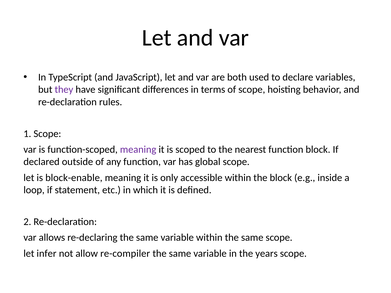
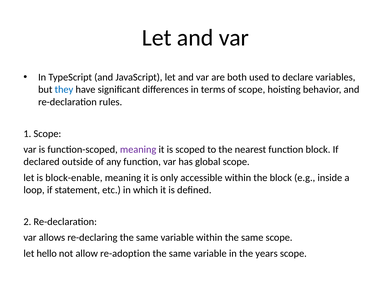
they colour: purple -> blue
infer: infer -> hello
re-compiler: re-compiler -> re-adoption
